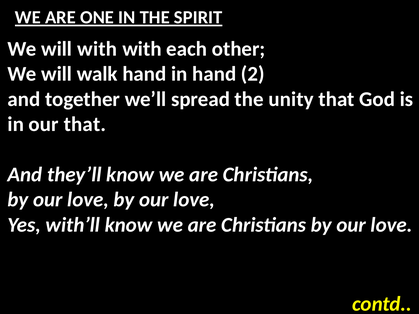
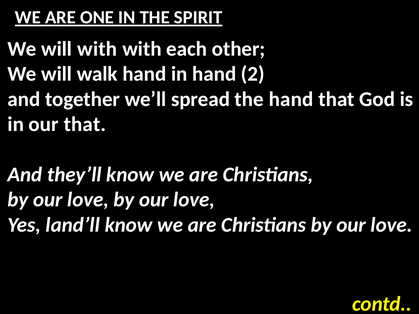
the unity: unity -> hand
with’ll: with’ll -> land’ll
